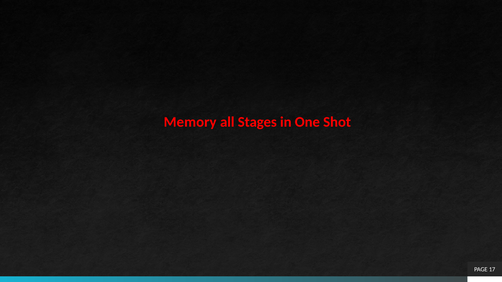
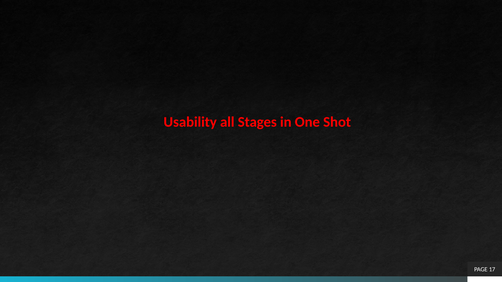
Memory: Memory -> Usability
